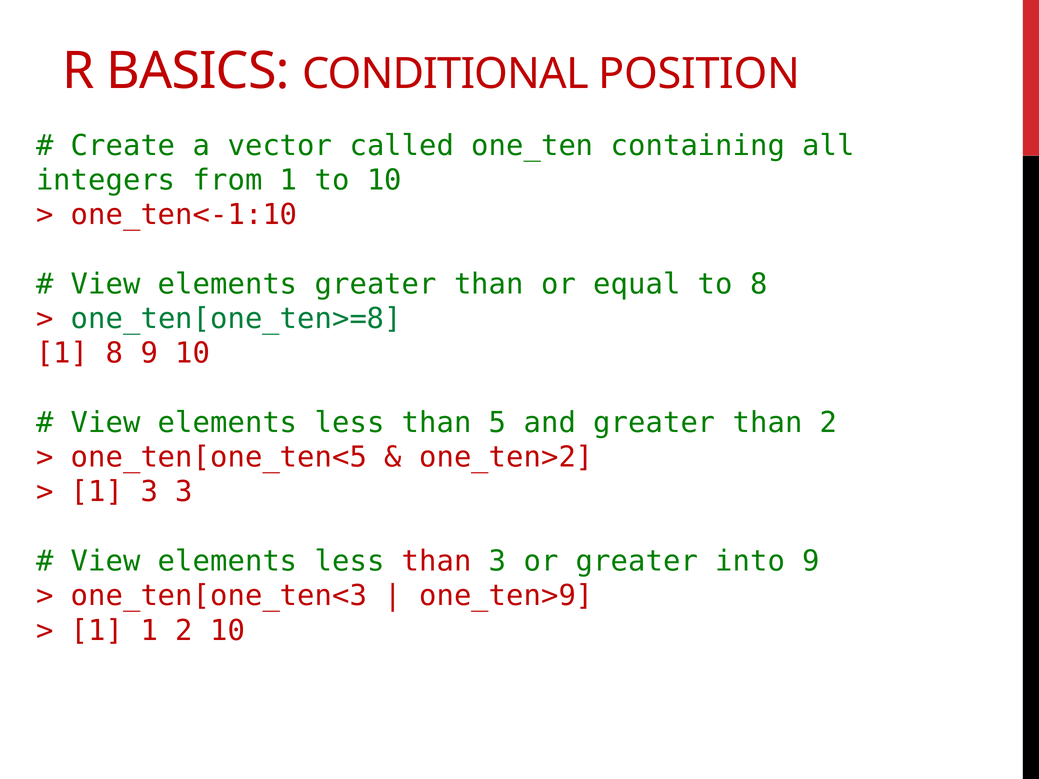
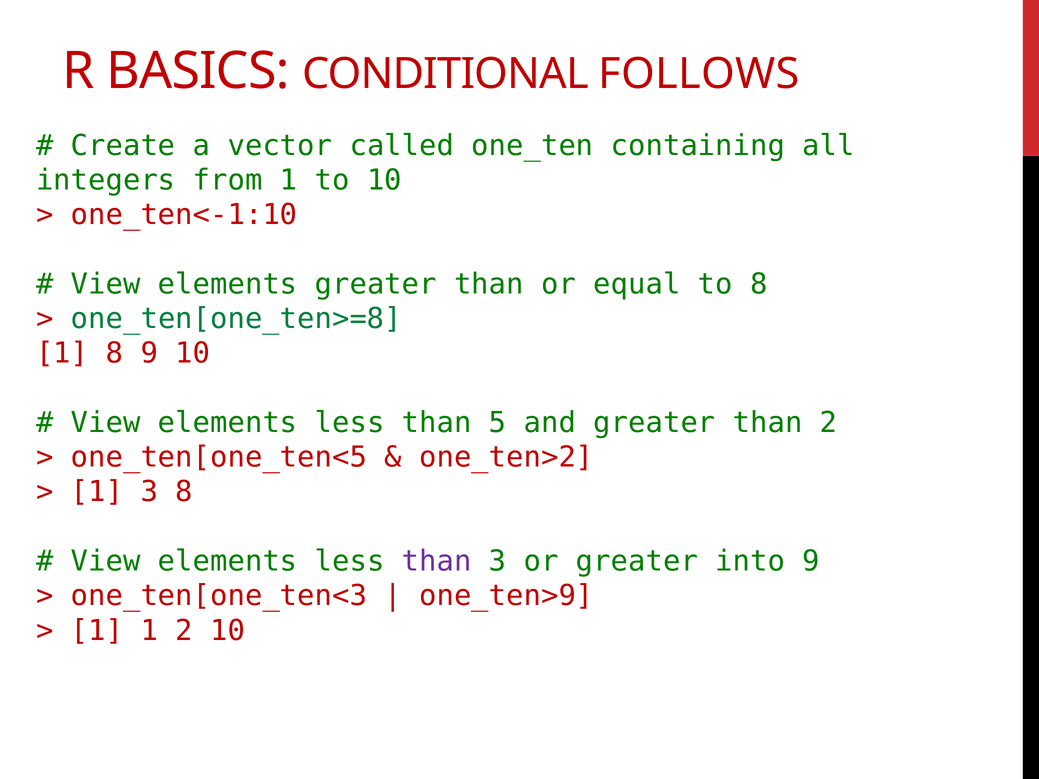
POSITION: POSITION -> FOLLOWS
3 3: 3 -> 8
than at (437, 561) colour: red -> purple
